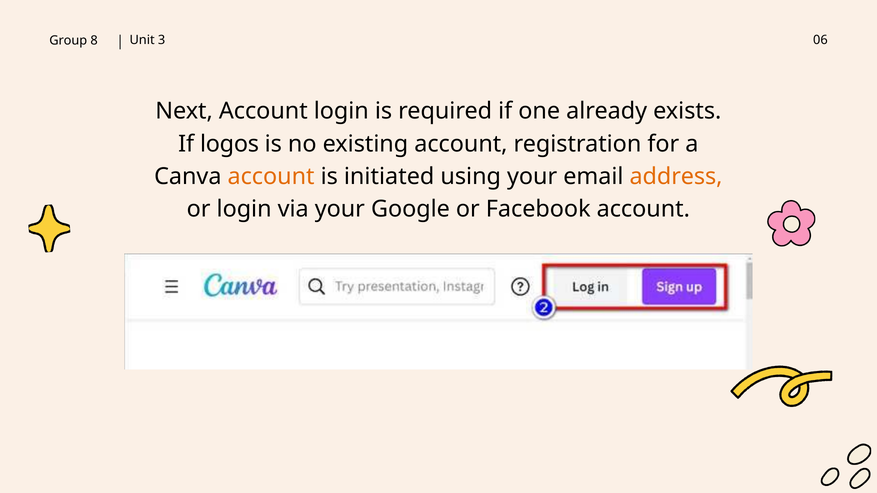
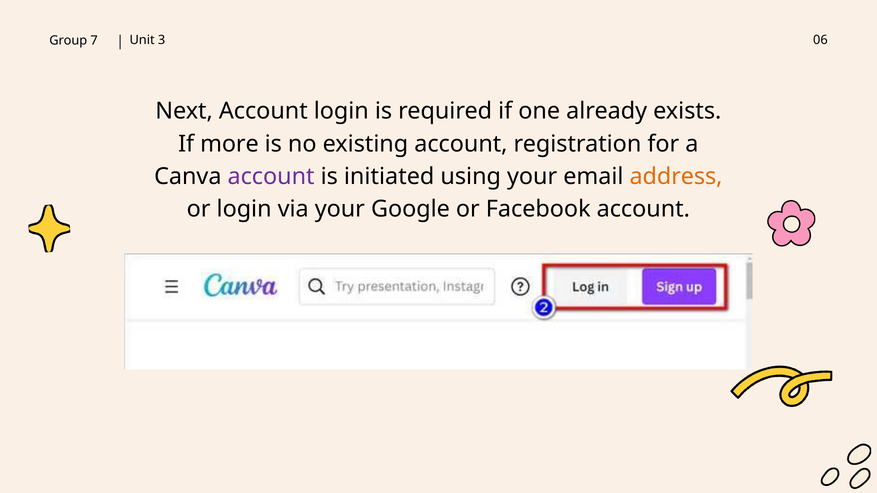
8: 8 -> 7
logos: logos -> more
account at (271, 177) colour: orange -> purple
